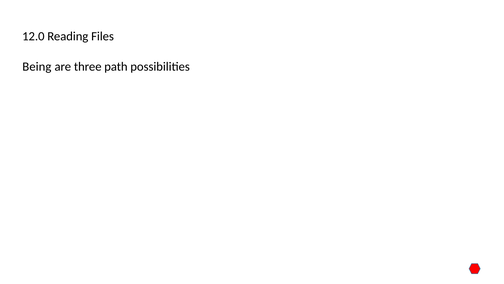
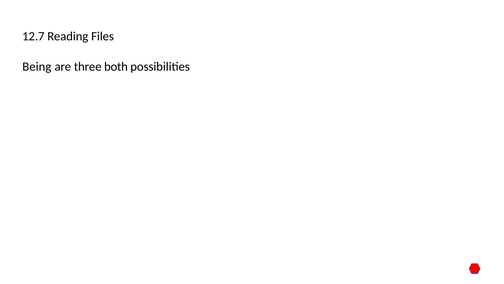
12.0: 12.0 -> 12.7
path: path -> both
